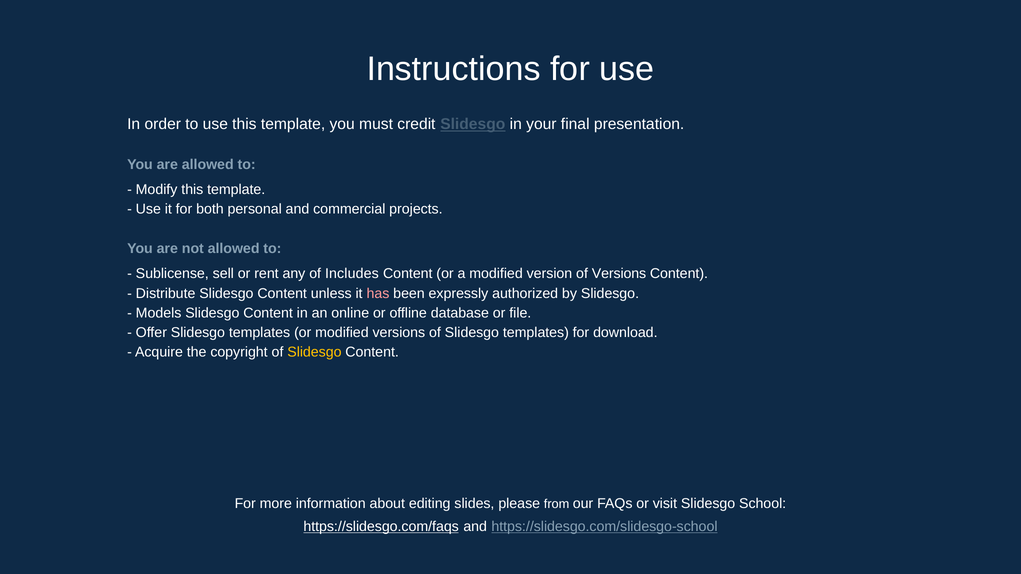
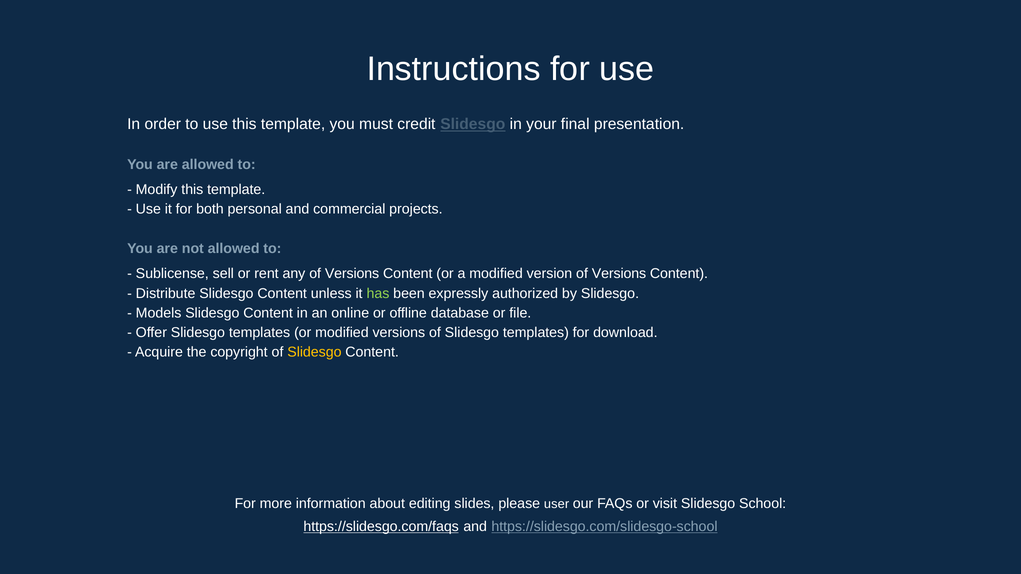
any of Includes: Includes -> Versions
has colour: pink -> light green
from: from -> user
